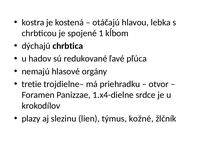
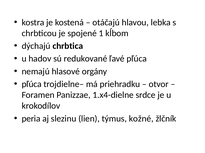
tretie at (32, 84): tretie -> pľúca
plazy: plazy -> peria
